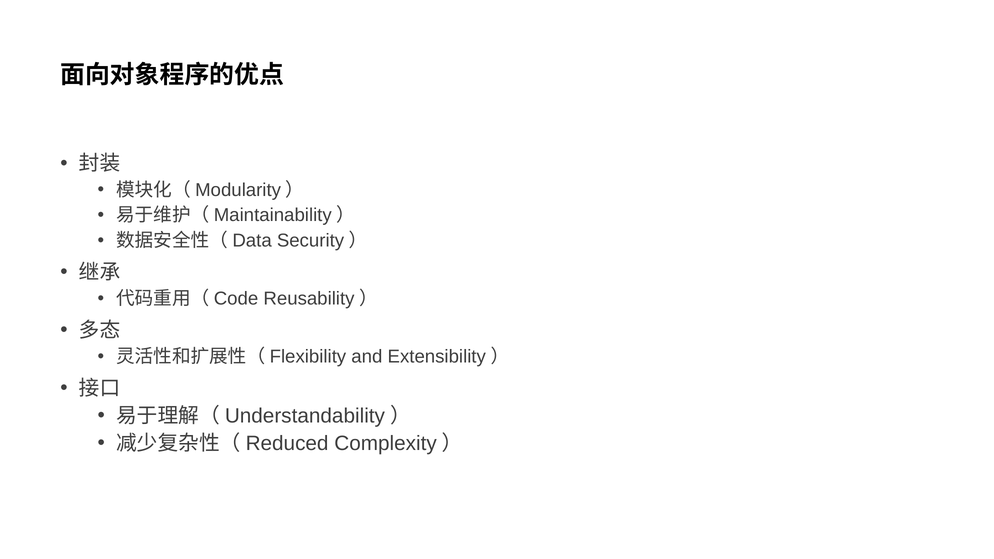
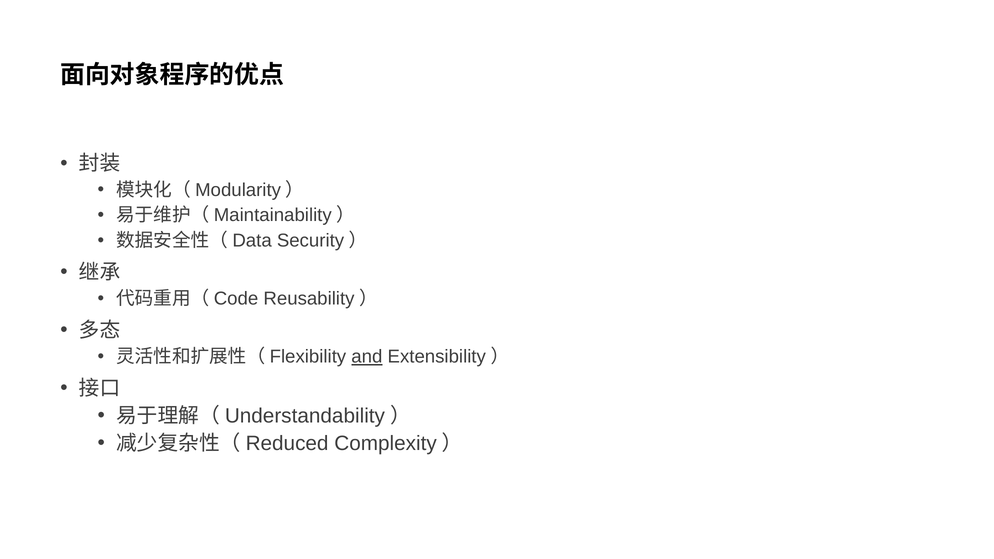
and underline: none -> present
